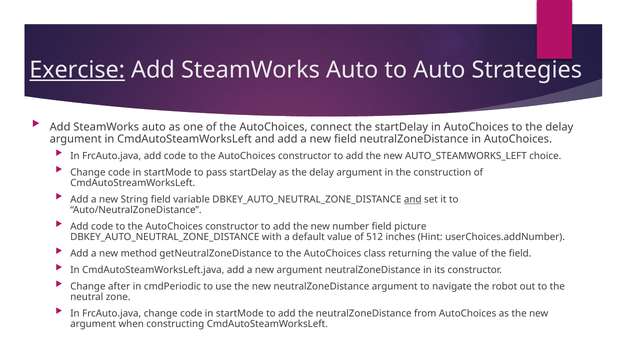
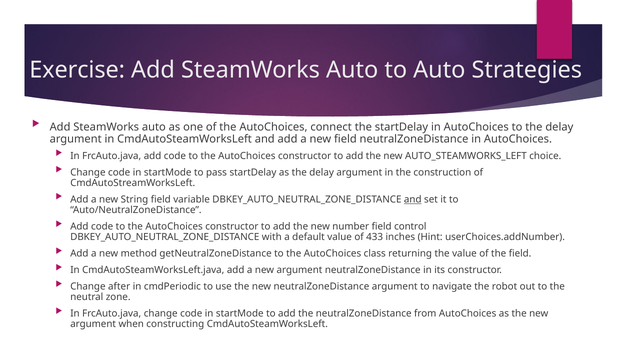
Exercise underline: present -> none
picture: picture -> control
512: 512 -> 433
